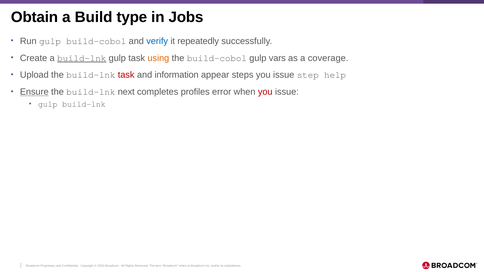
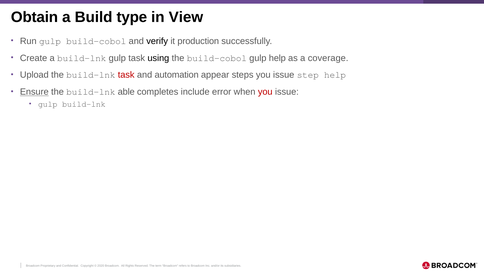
Jobs: Jobs -> View
verify colour: blue -> black
repeatedly: repeatedly -> production
build-lnk at (82, 58) underline: present -> none
using colour: orange -> black
gulp vars: vars -> help
information: information -> automation
next: next -> able
profiles: profiles -> include
